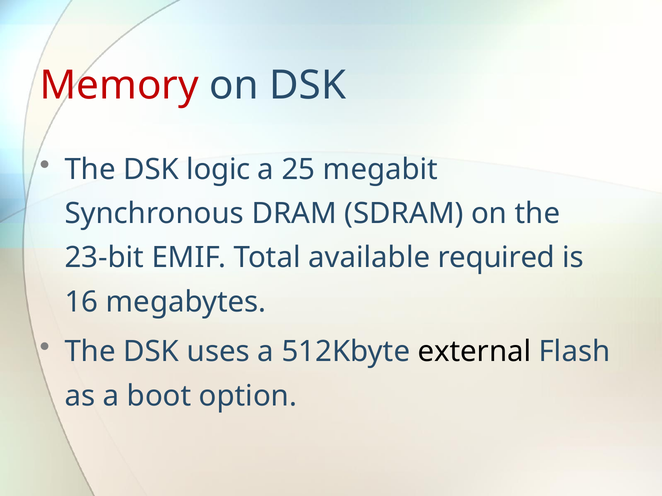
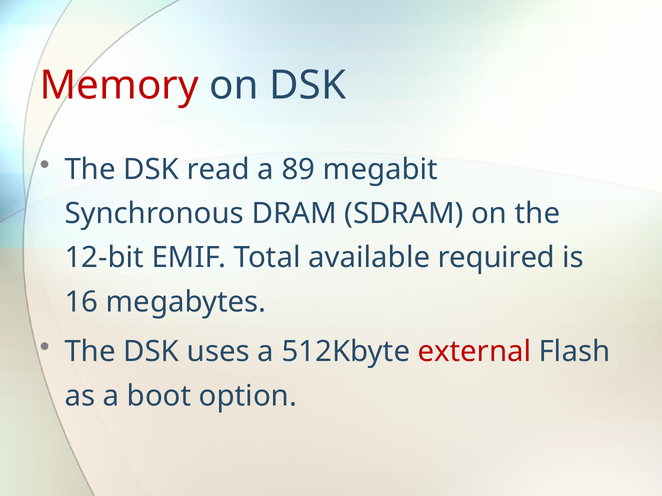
logic: logic -> read
25: 25 -> 89
23-bit: 23-bit -> 12-bit
external colour: black -> red
